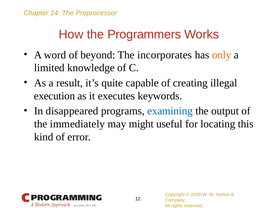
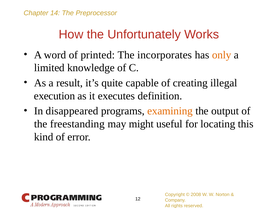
Programmers: Programmers -> Unfortunately
beyond: beyond -> printed
keywords: keywords -> definition
examining colour: blue -> orange
immediately: immediately -> freestanding
